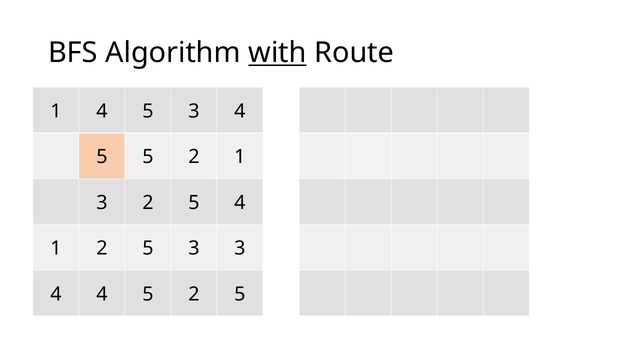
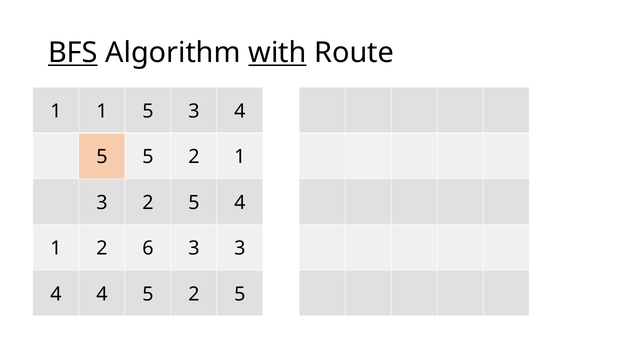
BFS underline: none -> present
1 4: 4 -> 1
1 2 5: 5 -> 6
